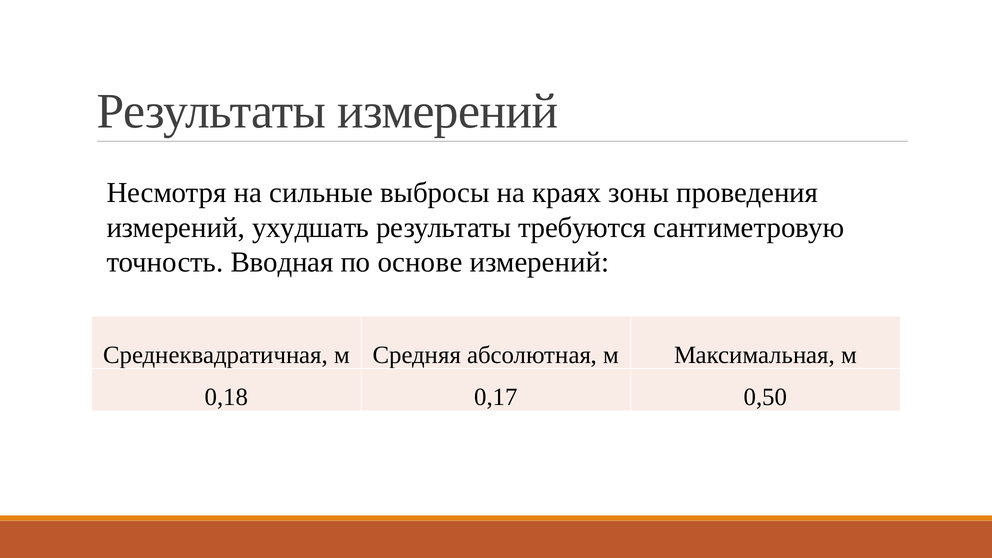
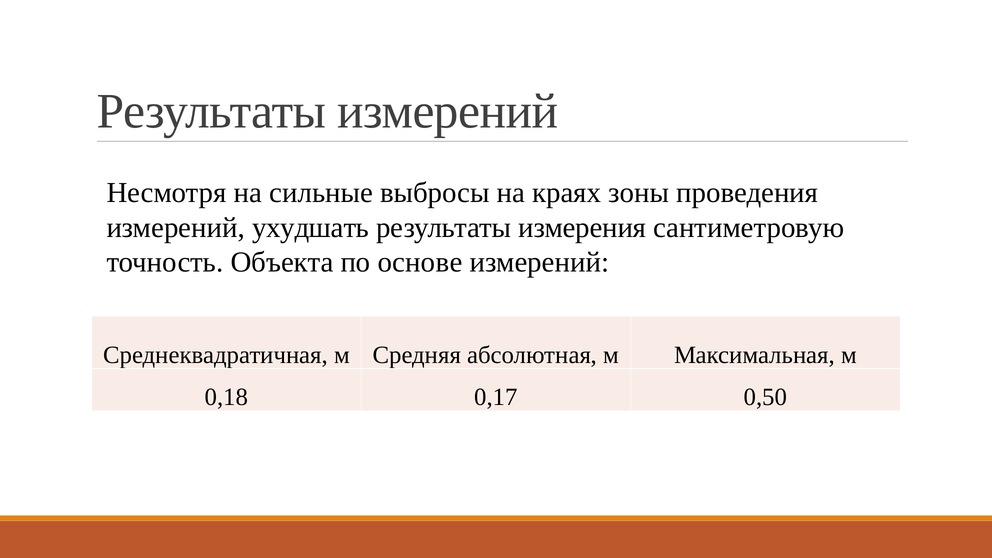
требуются: требуются -> измерения
Вводная: Вводная -> Объекта
